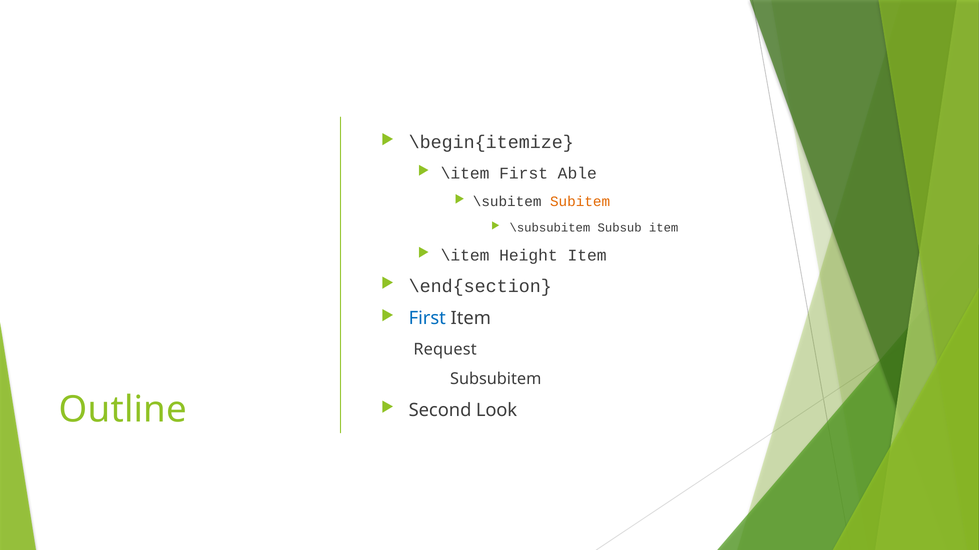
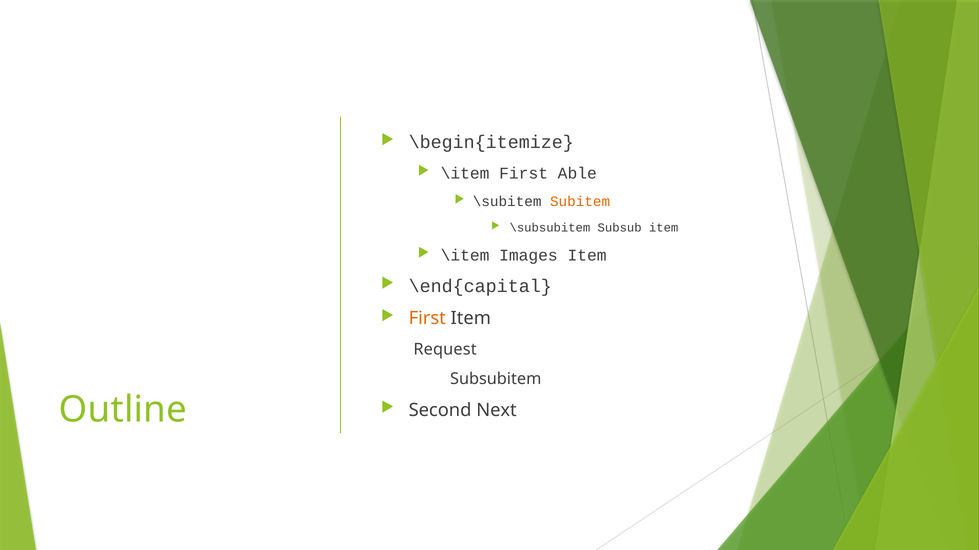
Height: Height -> Images
\end{section: \end{section -> \end{capital
First at (427, 319) colour: blue -> orange
Look: Look -> Next
